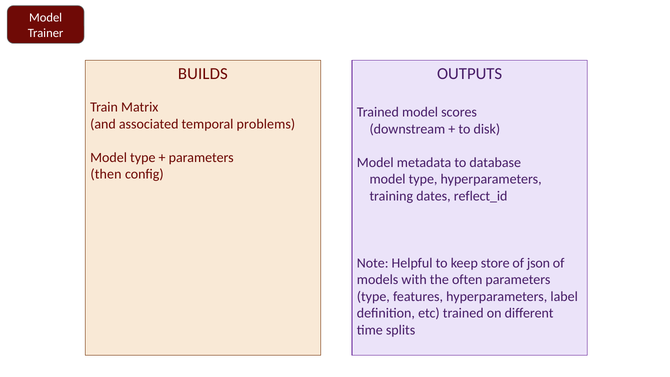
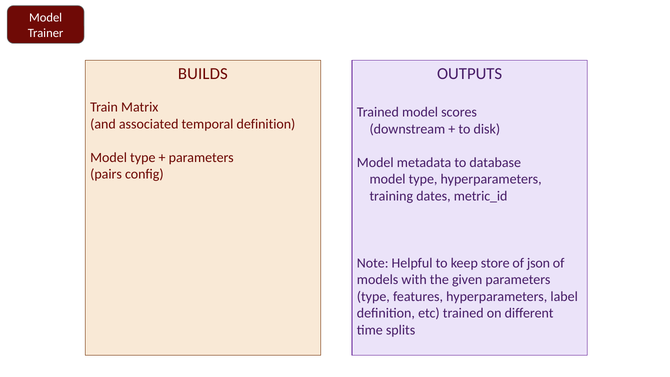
temporal problems: problems -> definition
then: then -> pairs
reflect_id: reflect_id -> metric_id
often: often -> given
